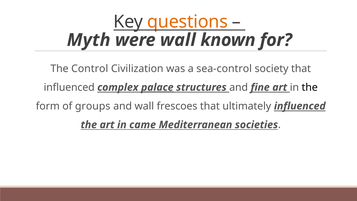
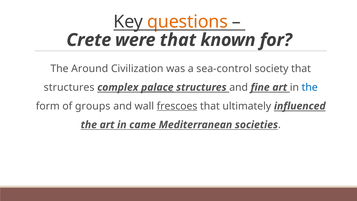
Myth: Myth -> Crete
were wall: wall -> that
Control: Control -> Around
influenced at (69, 87): influenced -> structures
the at (310, 87) colour: black -> blue
frescoes underline: none -> present
